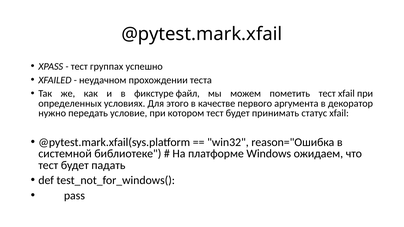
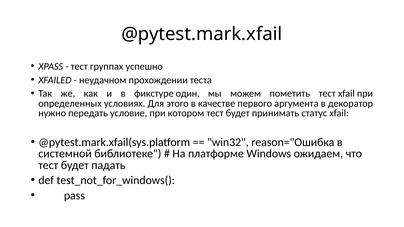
файл: файл -> один
